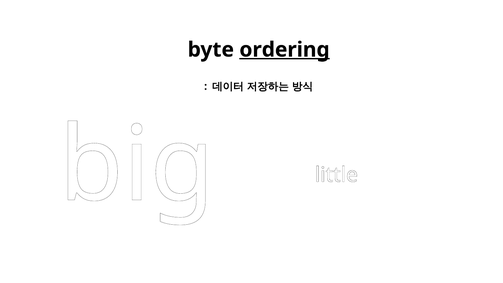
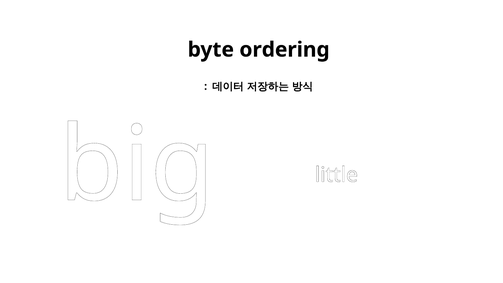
ordering underline: present -> none
